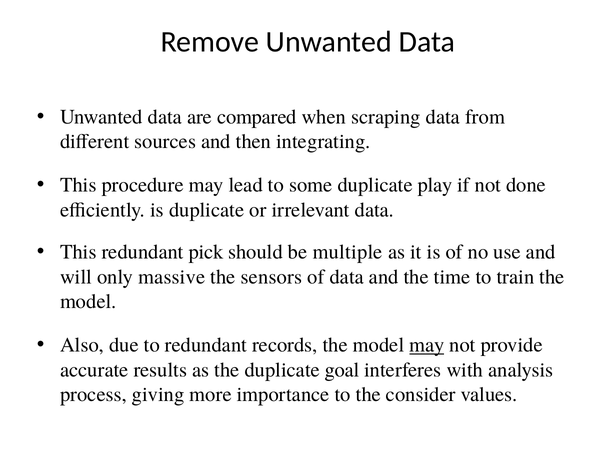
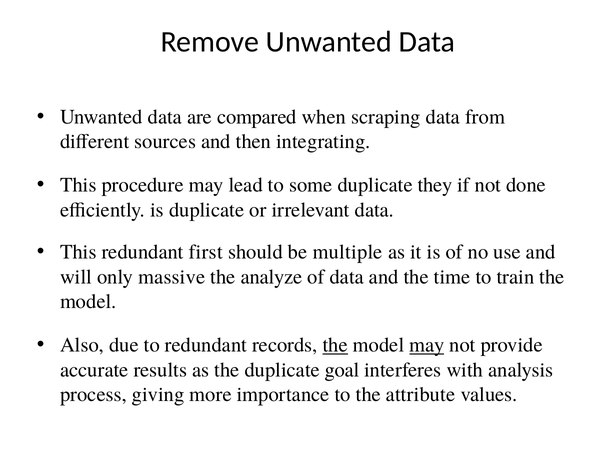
play: play -> they
pick: pick -> first
sensors: sensors -> analyze
the at (335, 345) underline: none -> present
consider: consider -> attribute
